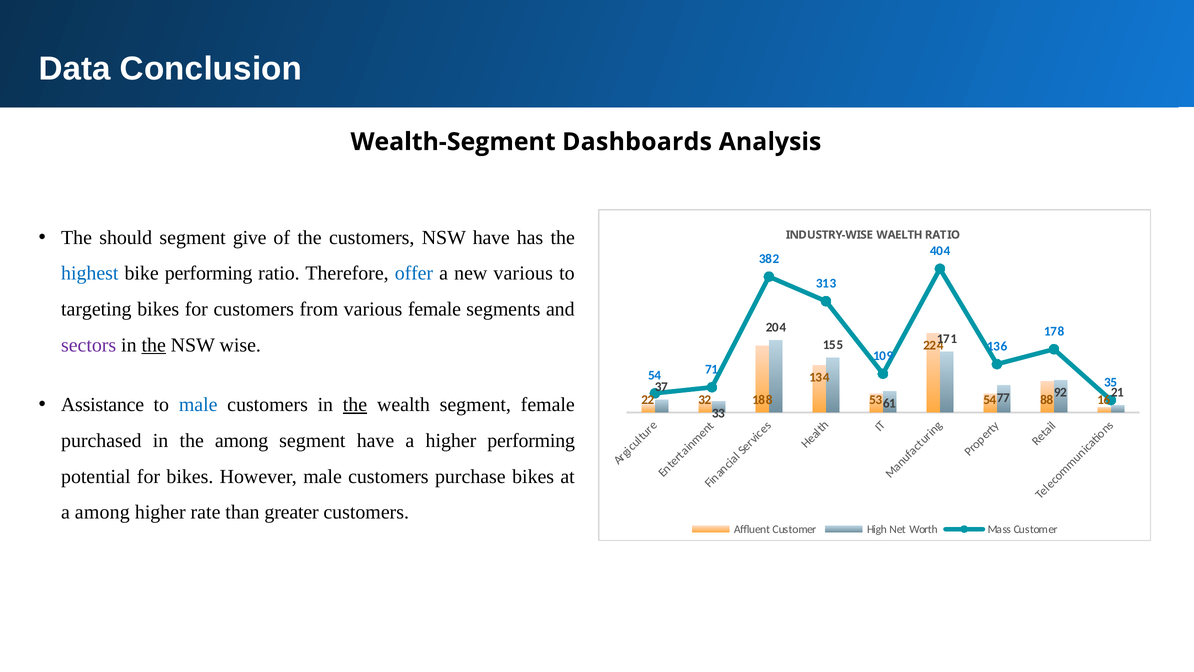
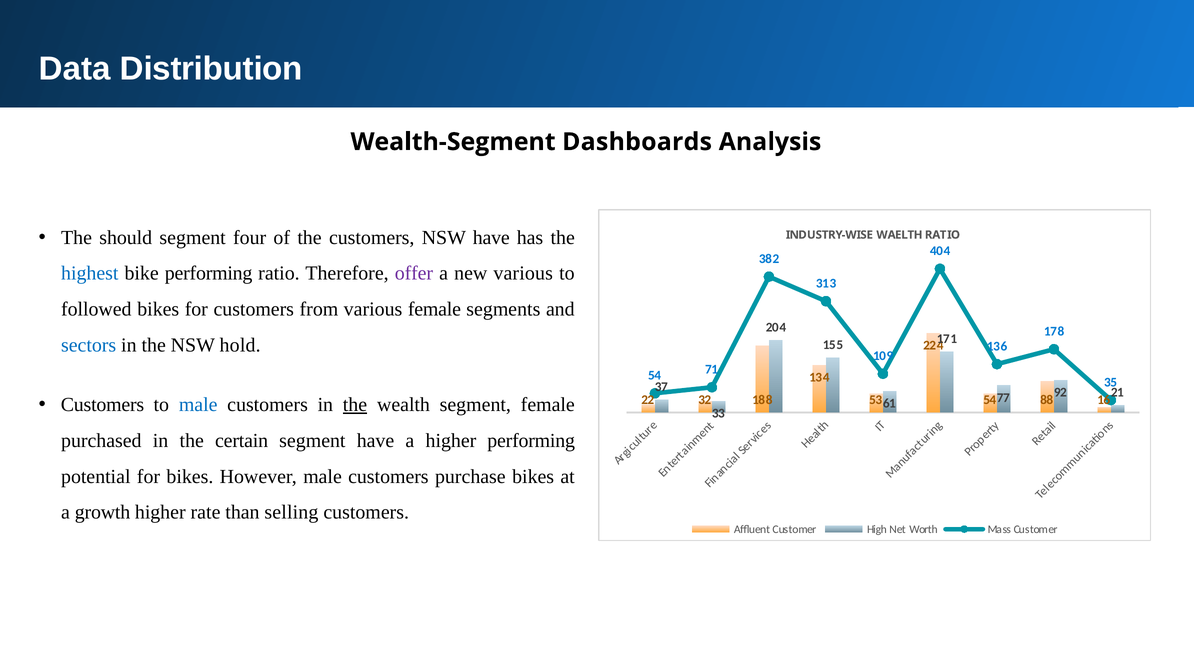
Conclusion: Conclusion -> Distribution
give: give -> four
offer colour: blue -> purple
targeting: targeting -> followed
sectors colour: purple -> blue
the at (154, 345) underline: present -> none
wise: wise -> hold
Assistance at (103, 405): Assistance -> Customers
the among: among -> certain
a among: among -> growth
greater: greater -> selling
